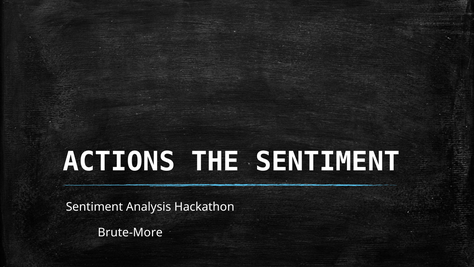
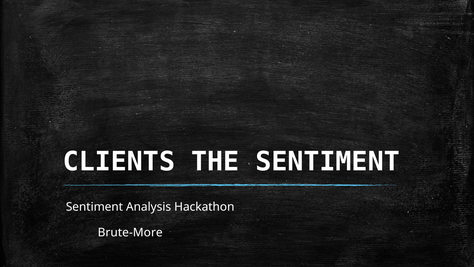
ACTIONS: ACTIONS -> CLIENTS
